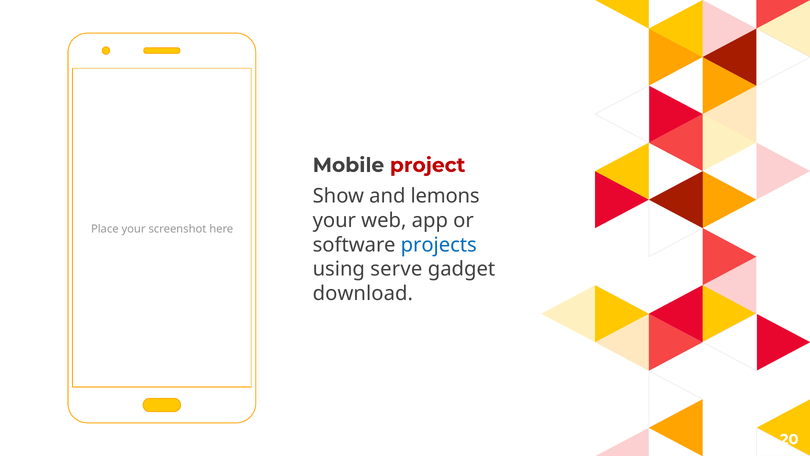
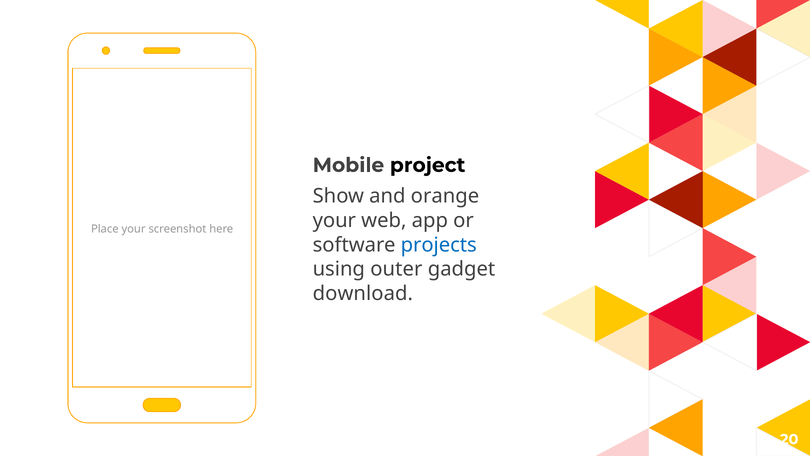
project colour: red -> black
lemons: lemons -> orange
serve: serve -> outer
